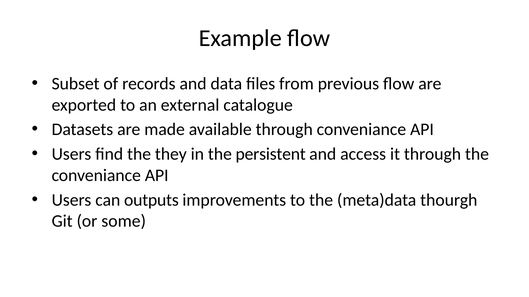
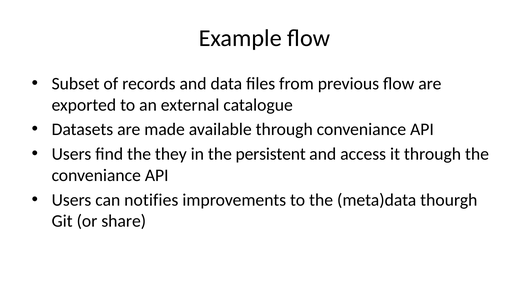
outputs: outputs -> notifies
some: some -> share
